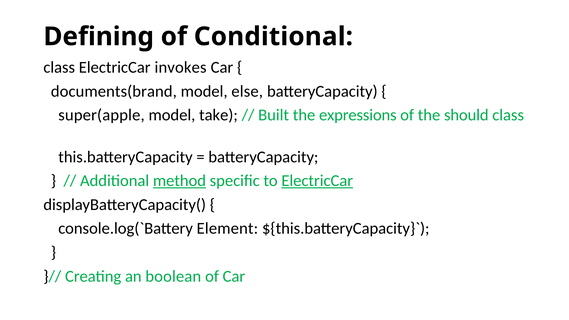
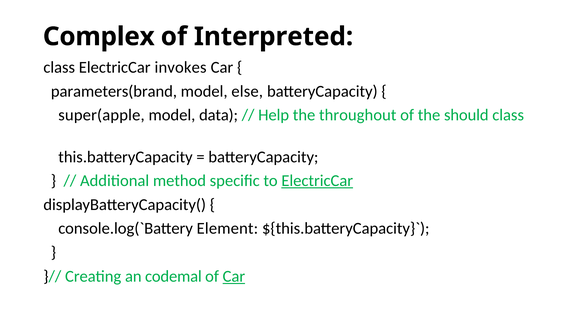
Defining: Defining -> Complex
Conditional: Conditional -> Interpreted
documents(brand: documents(brand -> parameters(brand
take: take -> data
Built: Built -> Help
expressions: expressions -> throughout
method underline: present -> none
boolean: boolean -> codemal
Car at (234, 276) underline: none -> present
